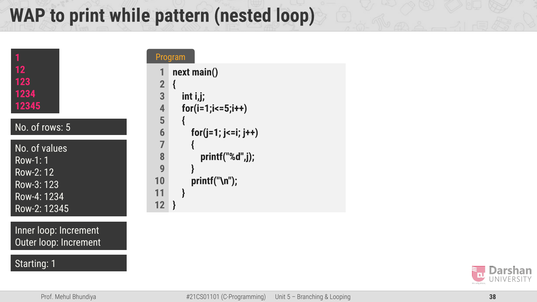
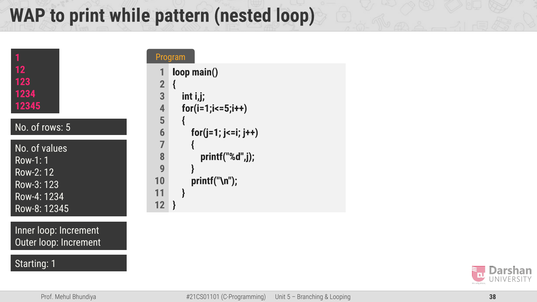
next at (181, 72): next -> loop
Row-2 at (28, 209): Row-2 -> Row-8
